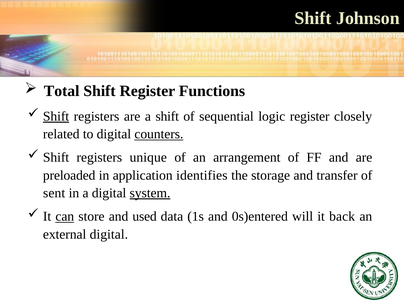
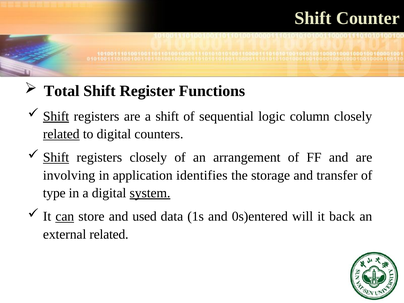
Johnson: Johnson -> Counter
logic register: register -> column
related at (61, 134) underline: none -> present
counters underline: present -> none
Shift at (56, 158) underline: none -> present
registers unique: unique -> closely
preloaded: preloaded -> involving
sent: sent -> type
external digital: digital -> related
